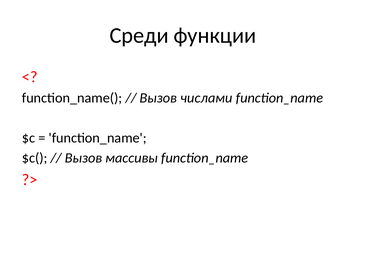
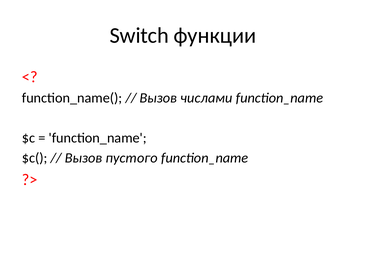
Среди: Среди -> Switch
массивы: массивы -> пустого
